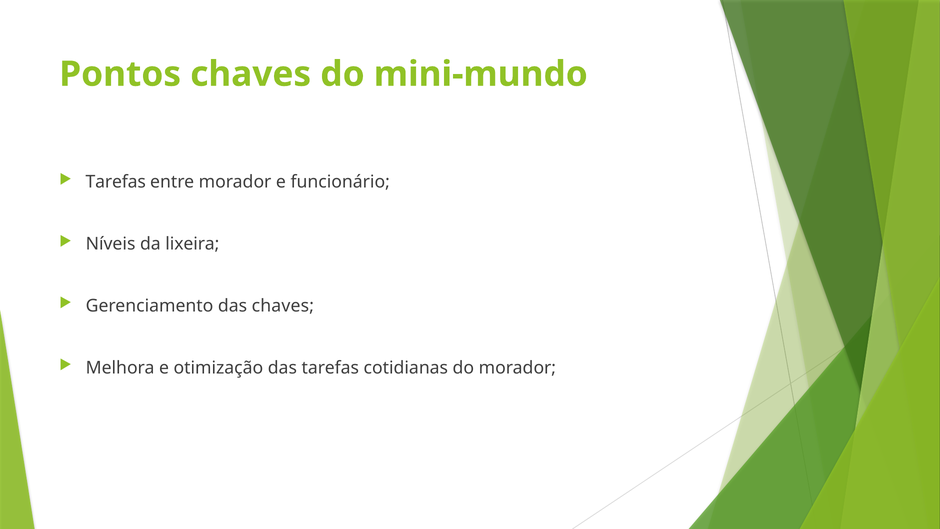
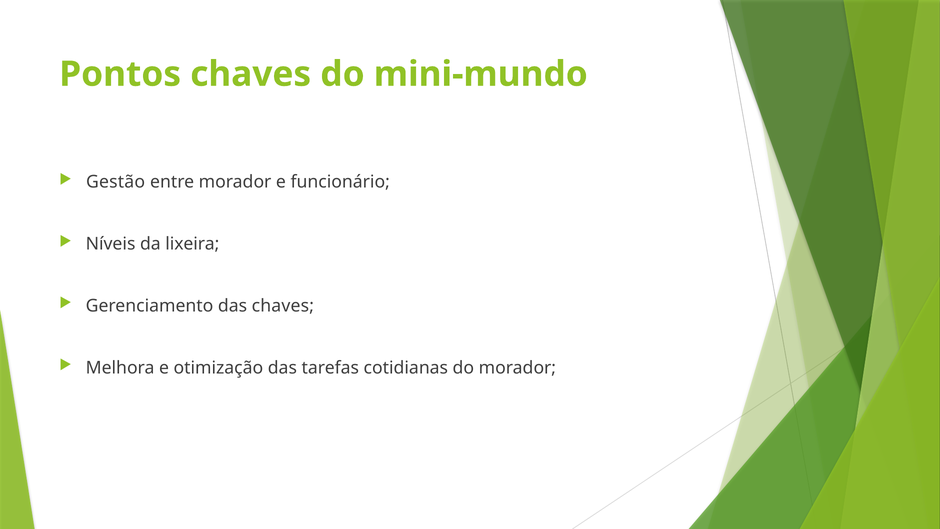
Tarefas at (116, 182): Tarefas -> Gestão
